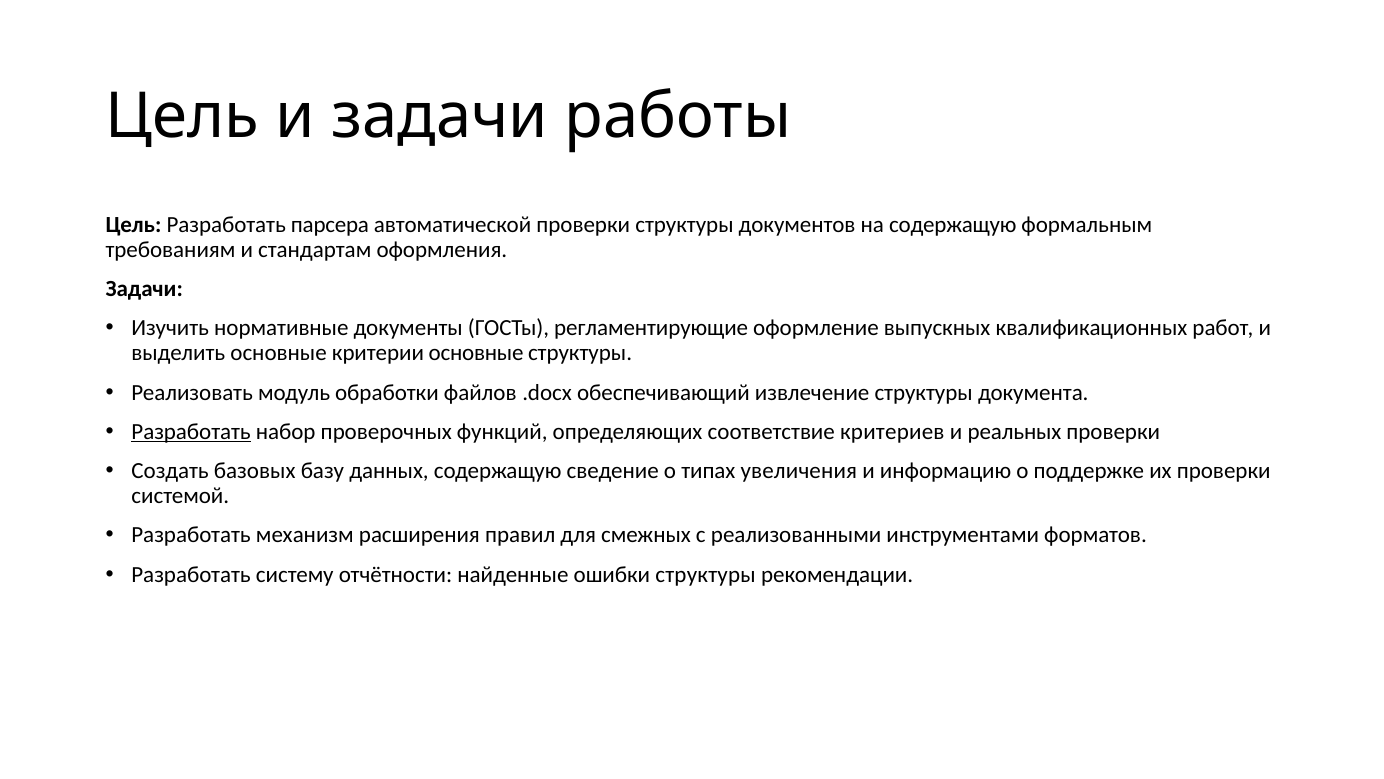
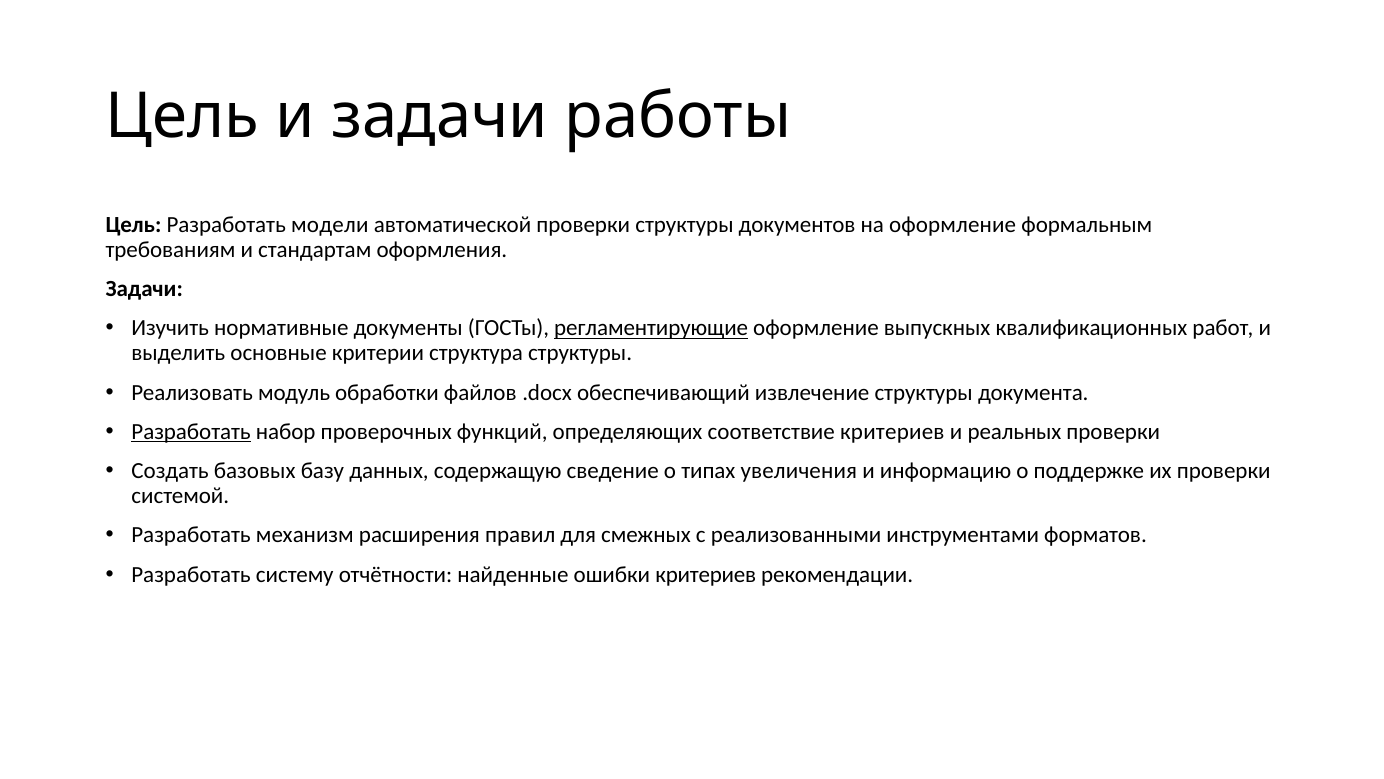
парсера: парсера -> модели
на содержащую: содержащую -> оформление
регламентирующие underline: none -> present
критерии основные: основные -> структура
ошибки структуры: структуры -> критериев
